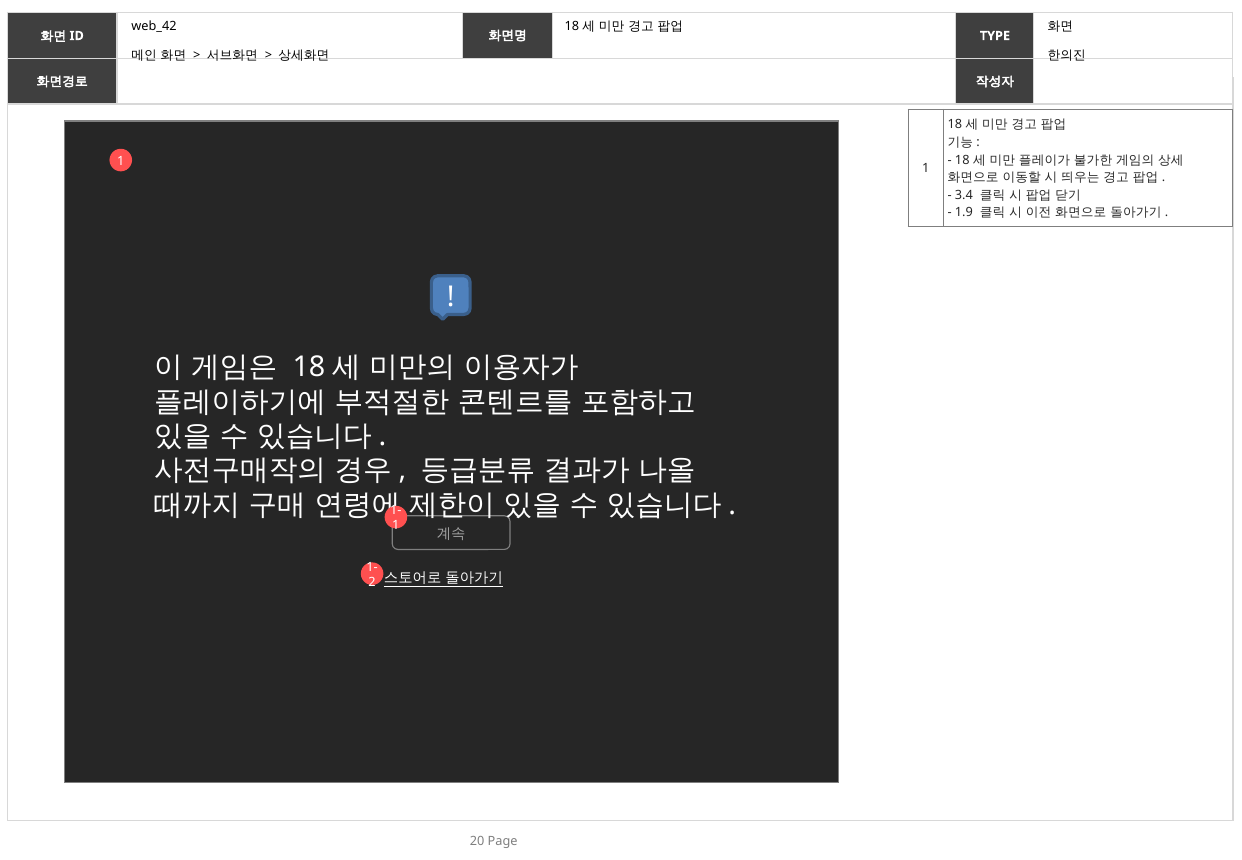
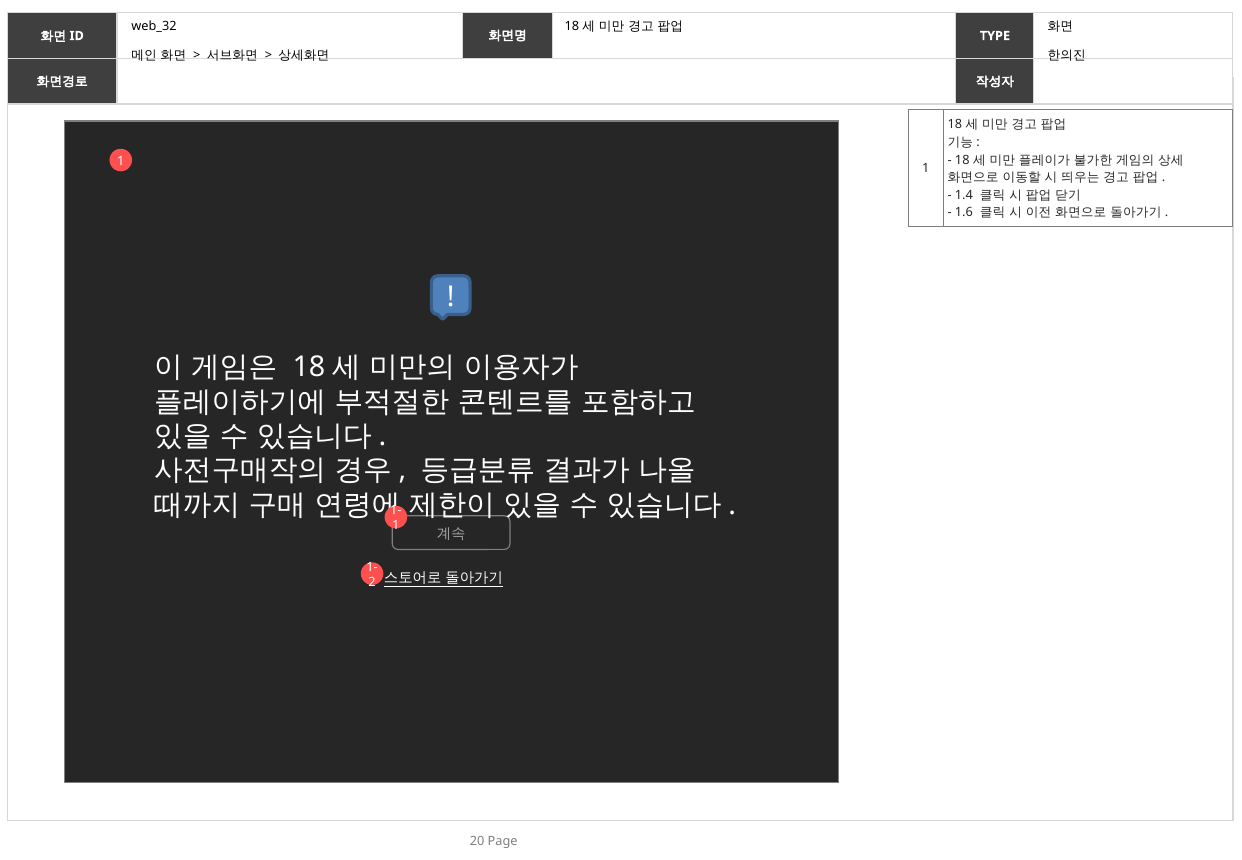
web_42: web_42 -> web_32
3.4: 3.4 -> 1.4
1.9: 1.9 -> 1.6
